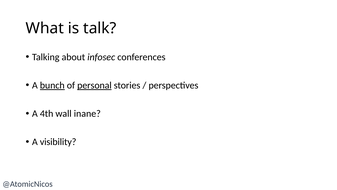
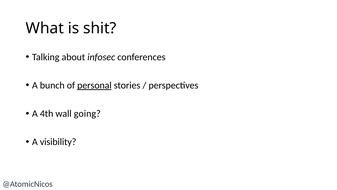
talk: talk -> shit
bunch underline: present -> none
inane: inane -> going
